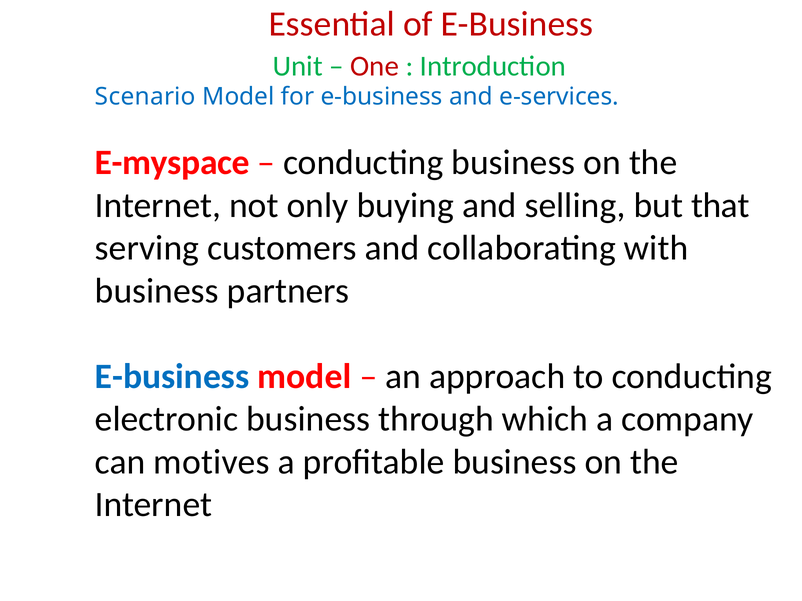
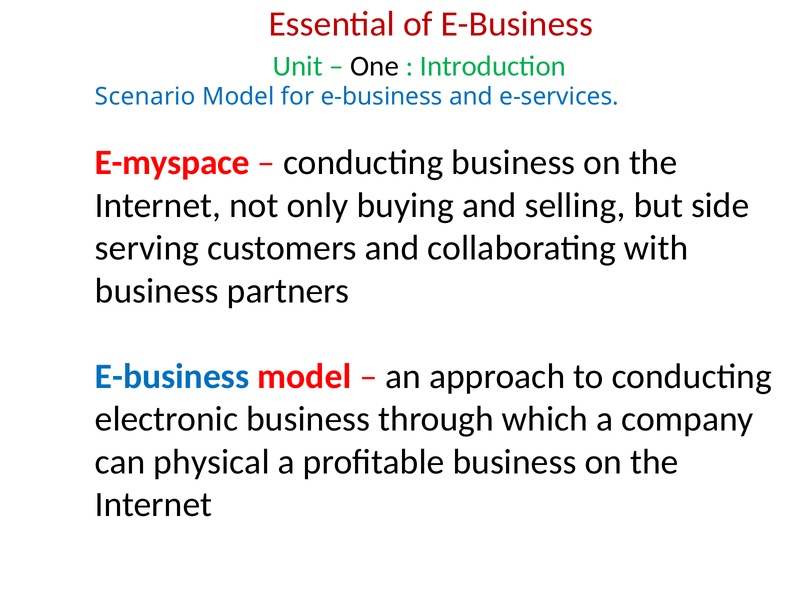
One colour: red -> black
that: that -> side
motives: motives -> physical
